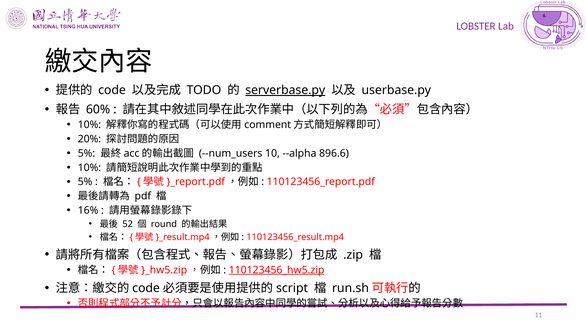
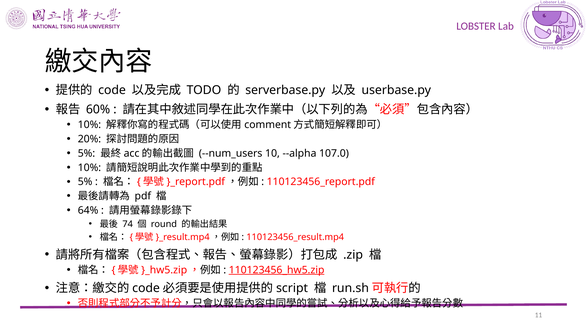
serverbase.py underline: present -> none
896.6: 896.6 -> 107.0
16%: 16% -> 64%
52: 52 -> 74
